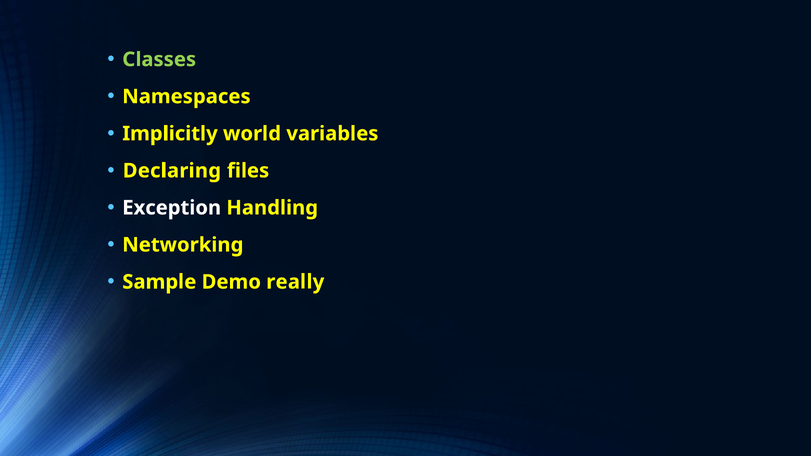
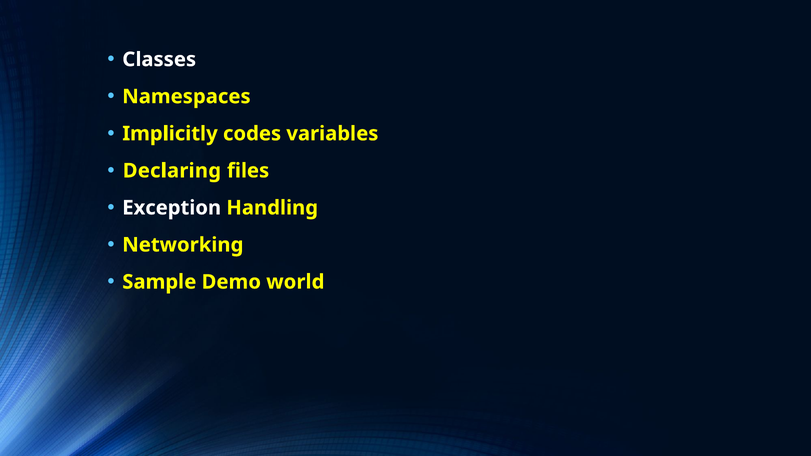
Classes colour: light green -> white
world: world -> codes
really: really -> world
